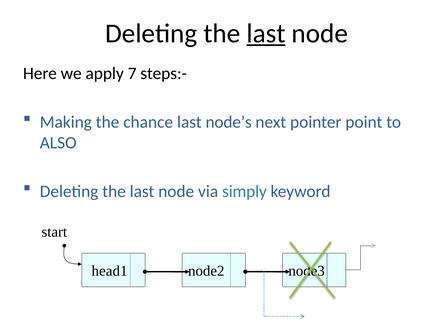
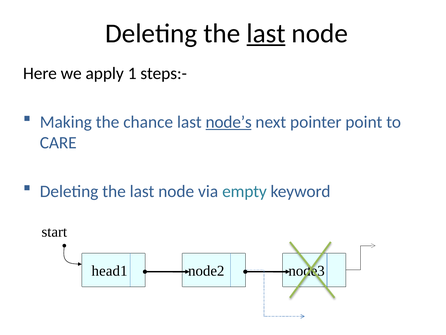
7: 7 -> 1
node’s underline: none -> present
ALSO: ALSO -> CARE
simply: simply -> empty
